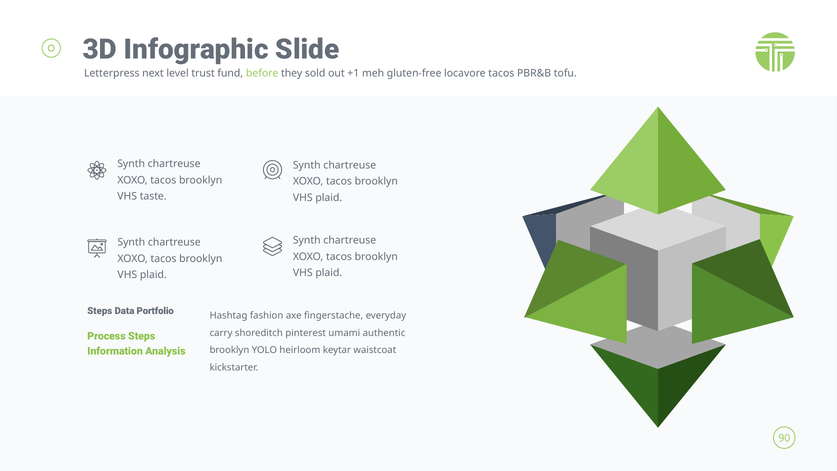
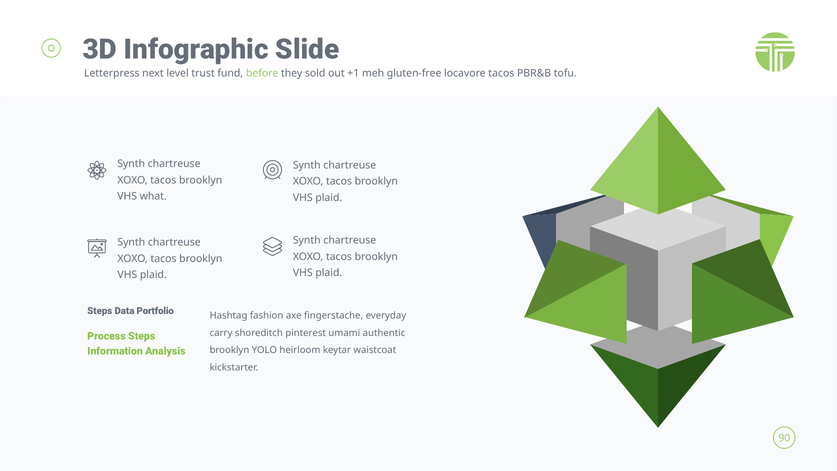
taste: taste -> what
